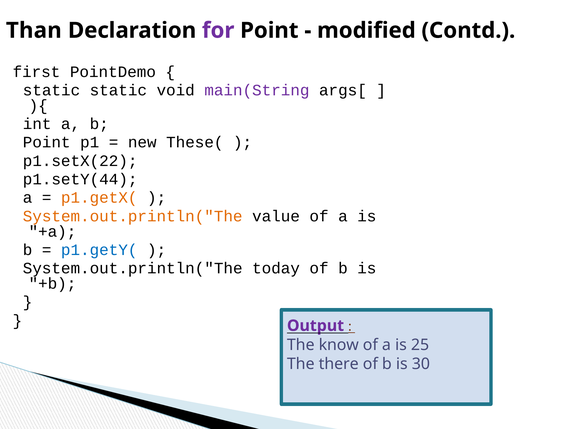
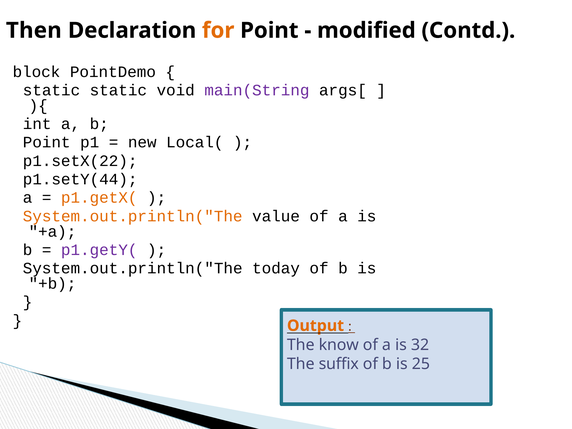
Than: Than -> Then
for colour: purple -> orange
first: first -> block
These(: These( -> Local(
p1.getY( colour: blue -> purple
Output colour: purple -> orange
25: 25 -> 32
there: there -> suffix
30: 30 -> 25
